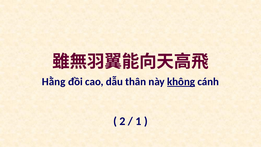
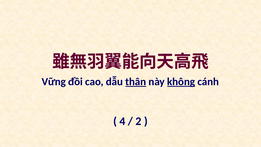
Hằng: Hằng -> Vững
thân underline: none -> present
2: 2 -> 4
1: 1 -> 2
